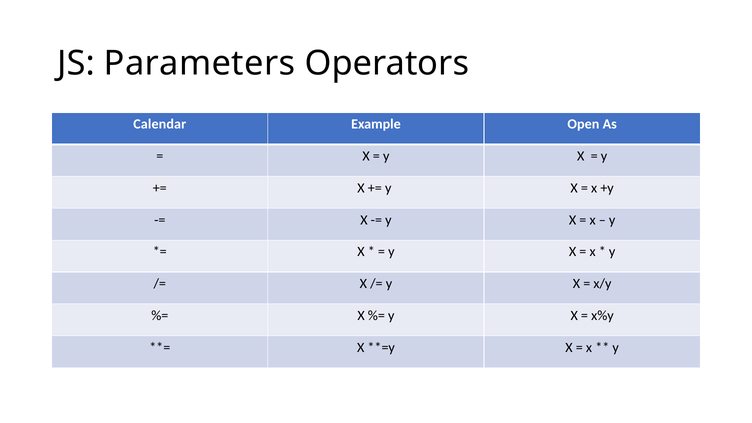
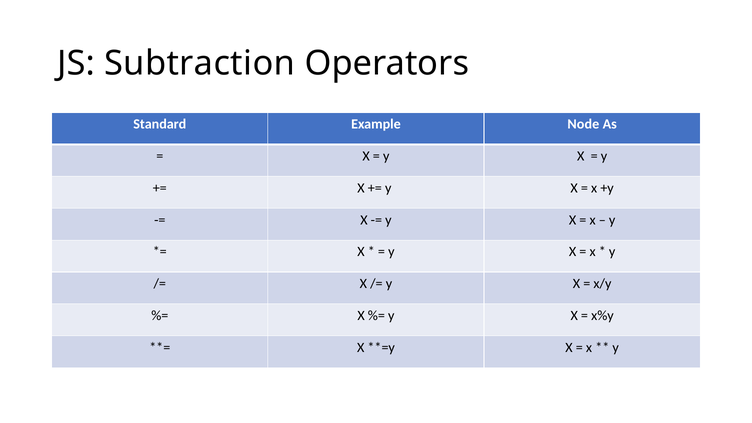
Parameters: Parameters -> Subtraction
Calendar: Calendar -> Standard
Open: Open -> Node
